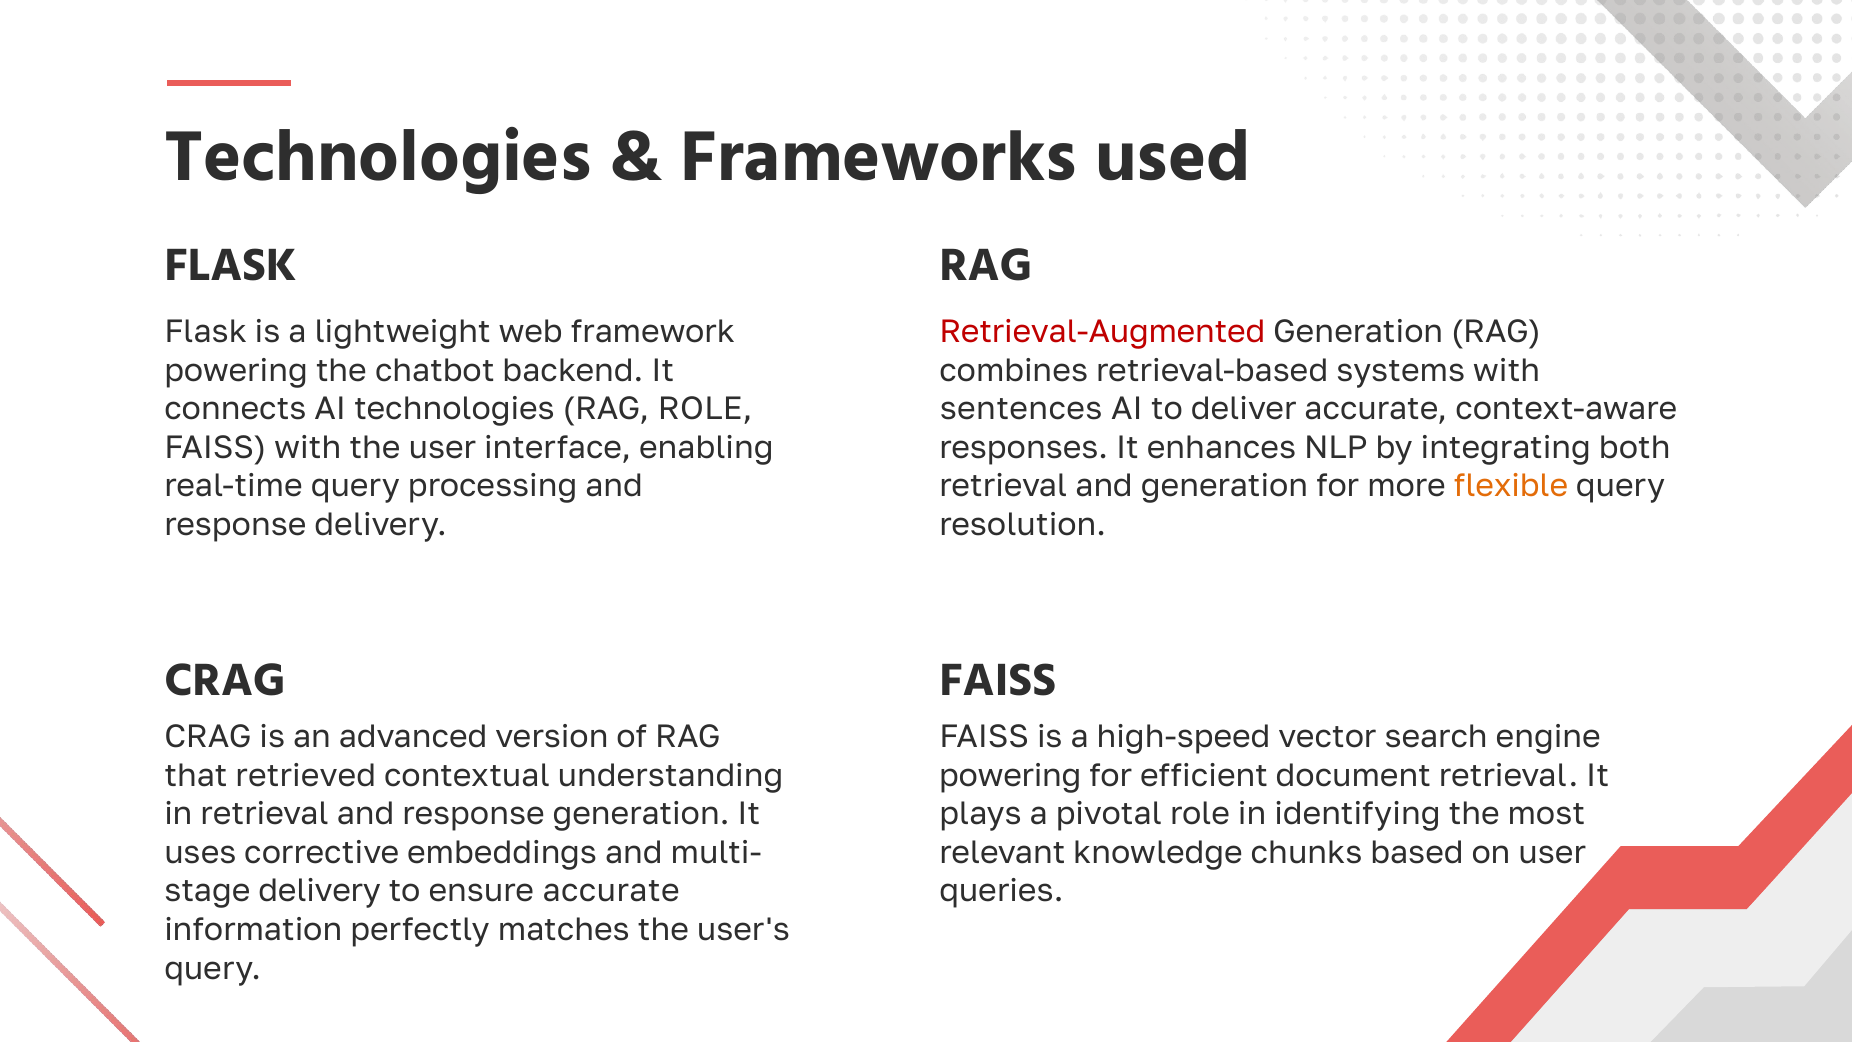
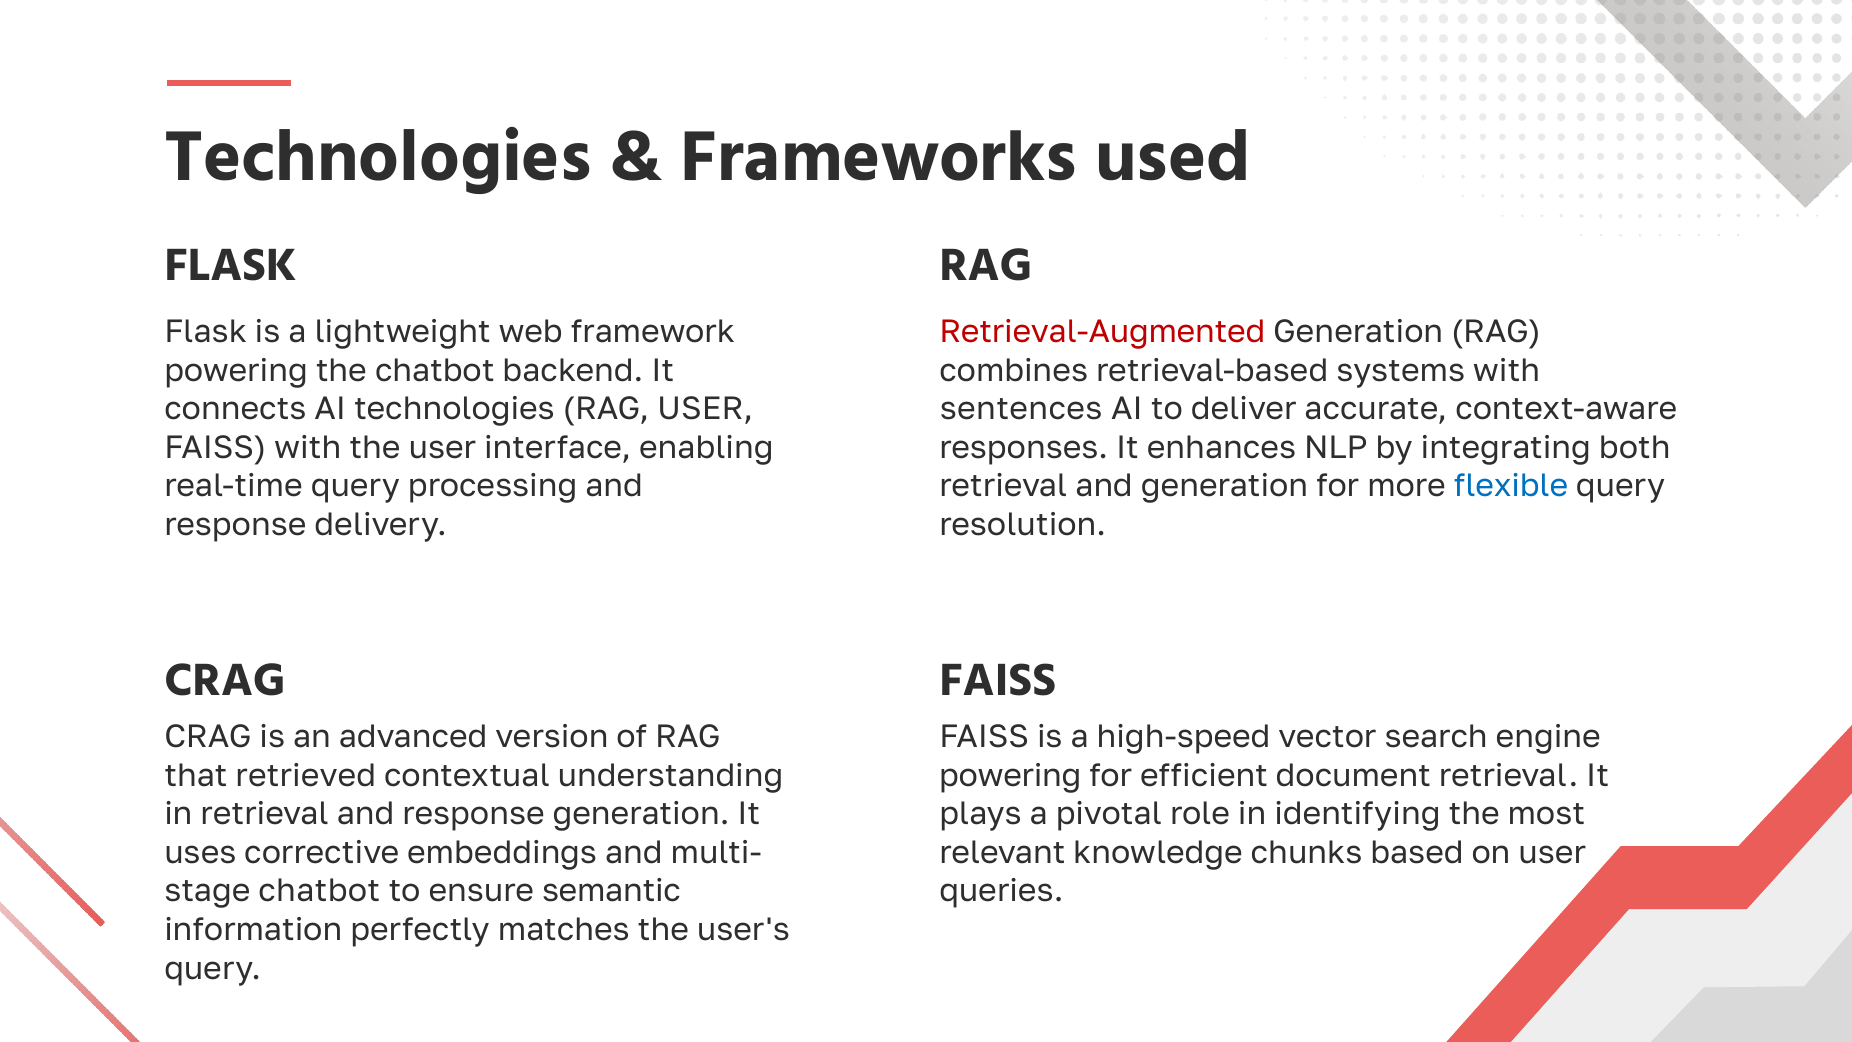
RAG ROLE: ROLE -> USER
flexible colour: orange -> blue
delivery at (320, 891): delivery -> chatbot
ensure accurate: accurate -> semantic
